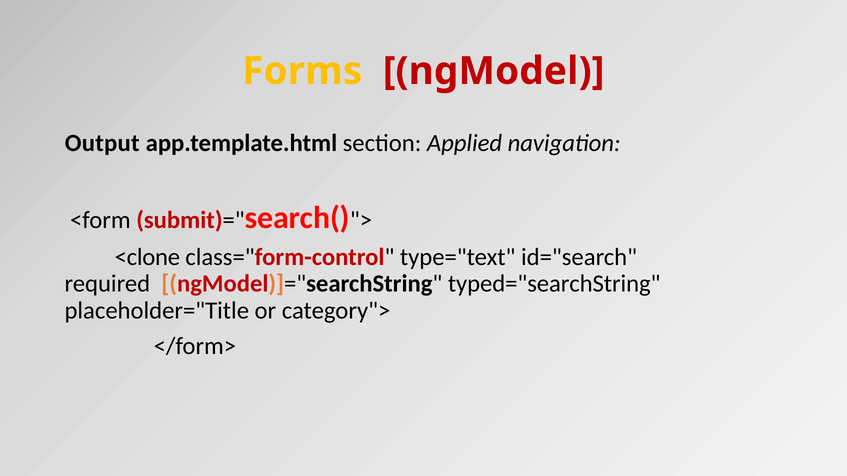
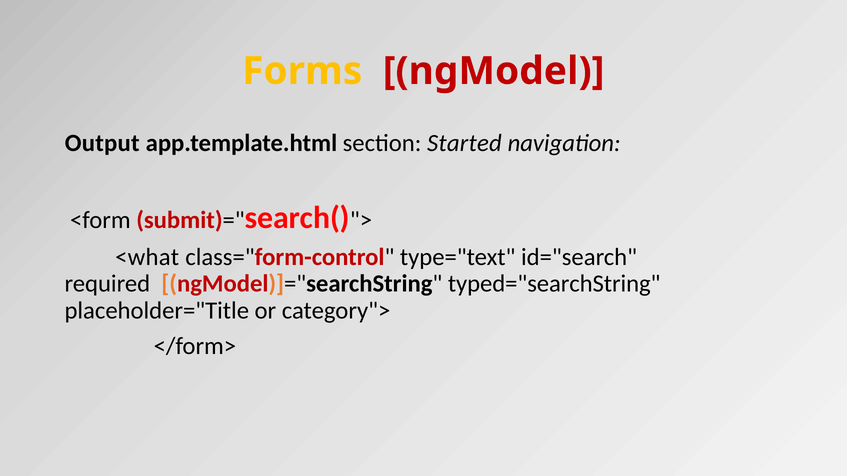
Applied: Applied -> Started
<clone: <clone -> <what
